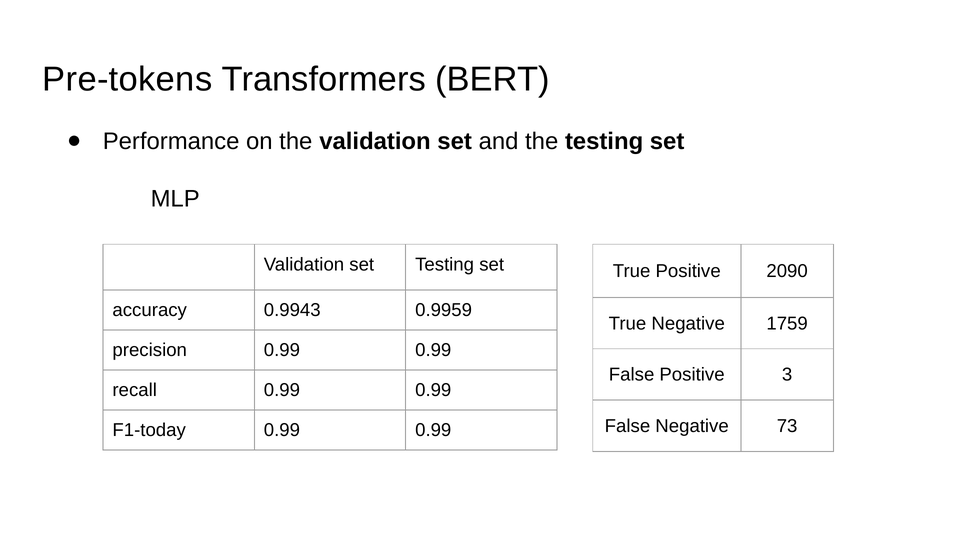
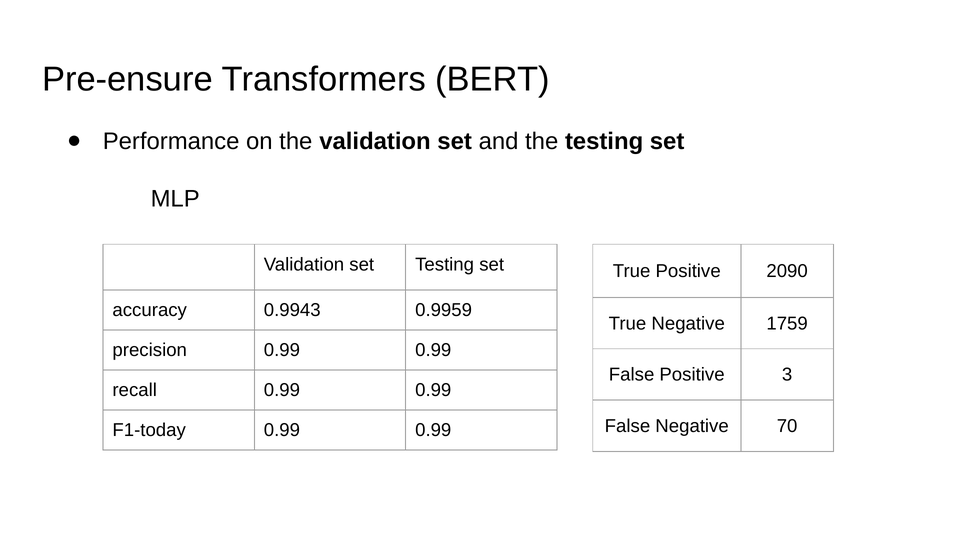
Pre-tokens: Pre-tokens -> Pre-ensure
73: 73 -> 70
